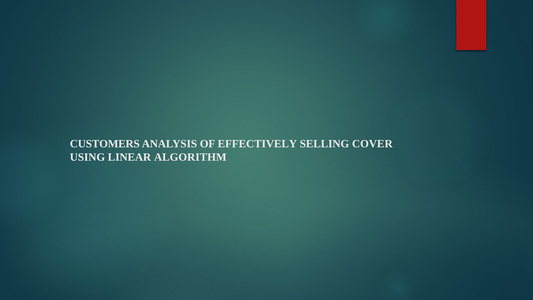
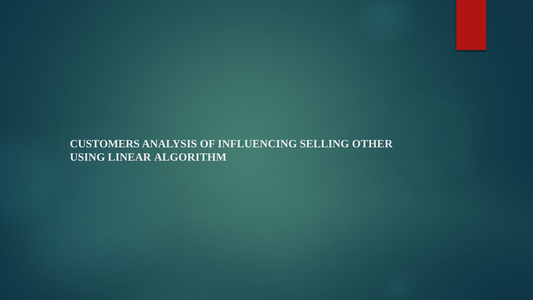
EFFECTIVELY: EFFECTIVELY -> INFLUENCING
COVER: COVER -> OTHER
